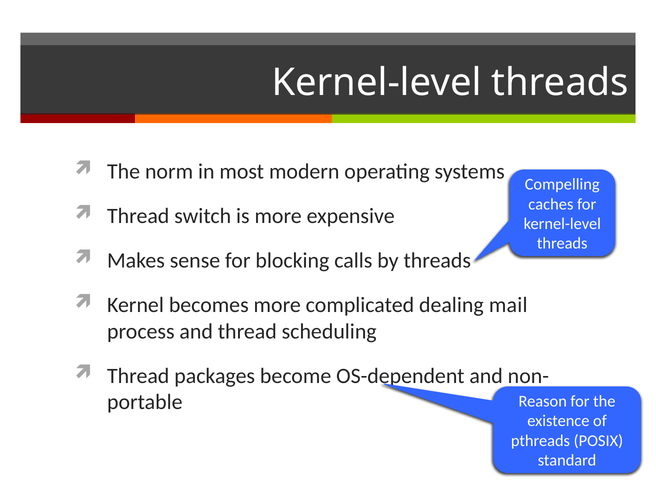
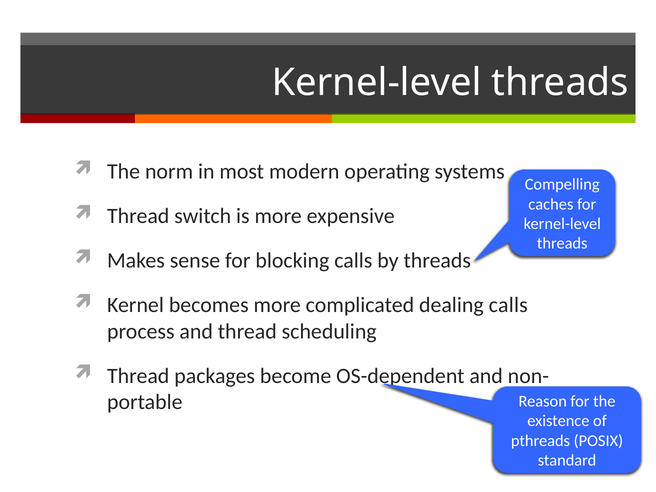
dealing mail: mail -> calls
